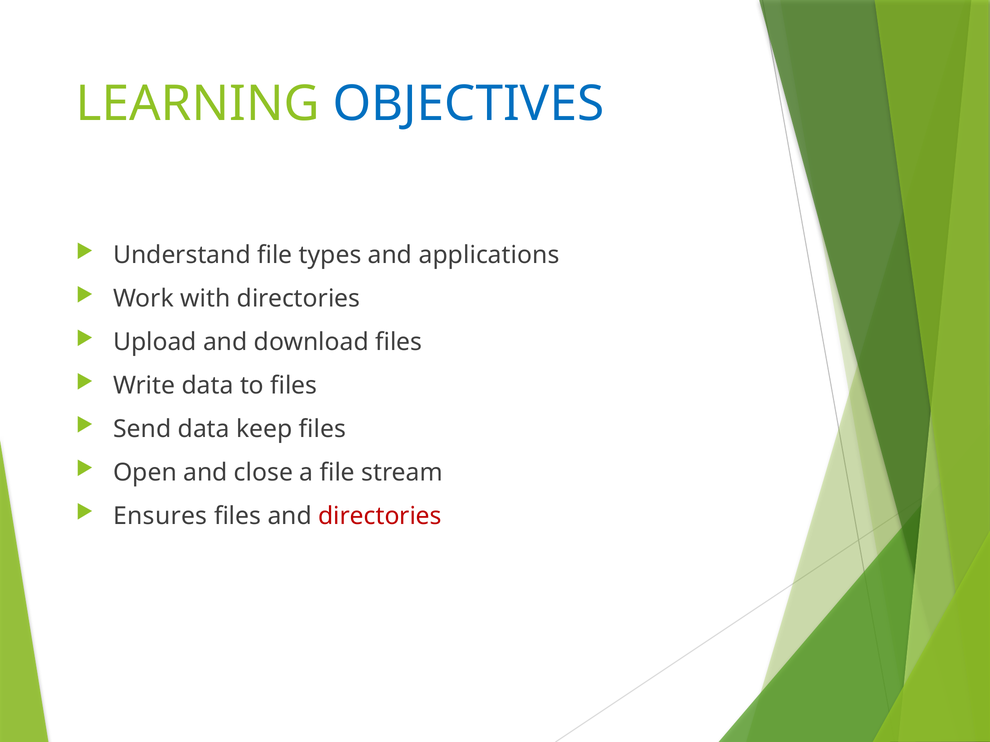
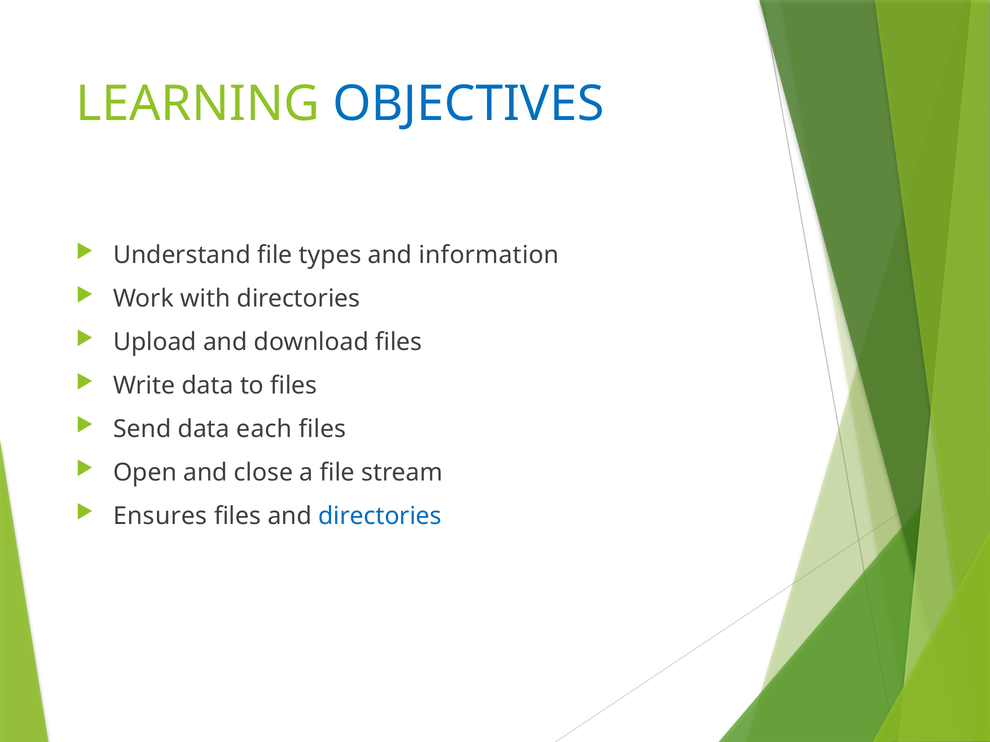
applications: applications -> information
keep: keep -> each
directories at (380, 516) colour: red -> blue
